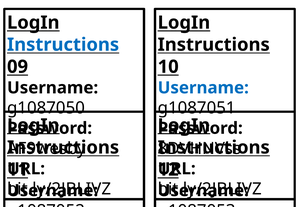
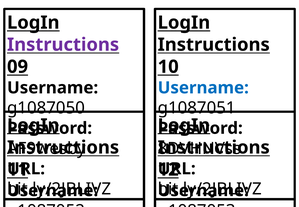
Instructions at (63, 45) colour: blue -> purple
